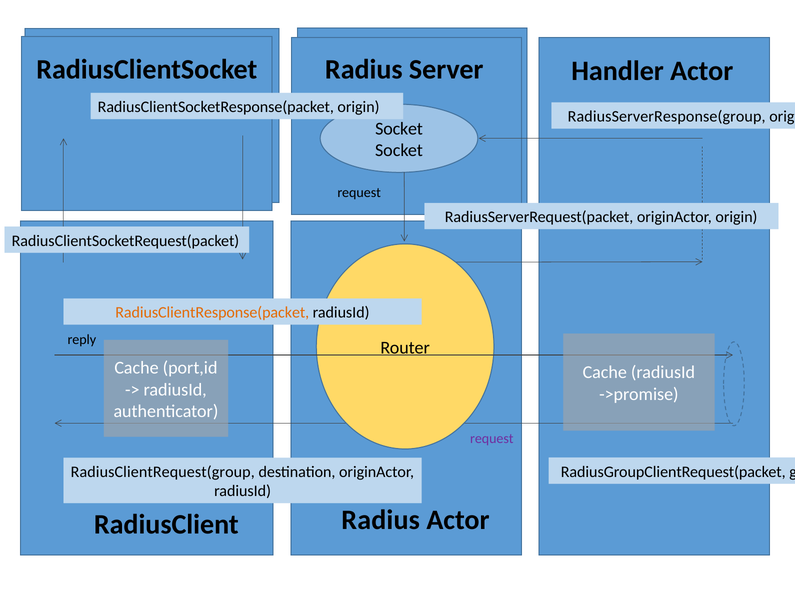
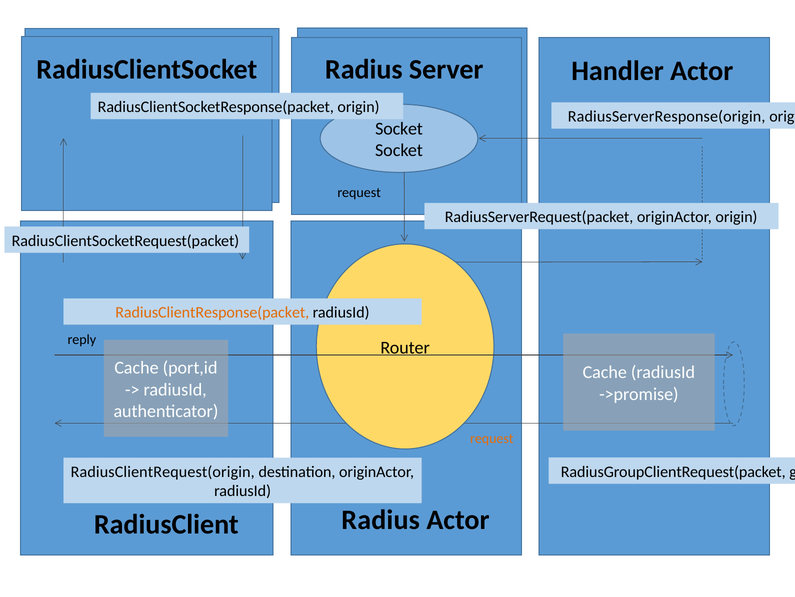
RadiusServerResponse(group: RadiusServerResponse(group -> RadiusServerResponse(origin
request at (492, 438) colour: purple -> orange
RadiusClientRequest(group: RadiusClientRequest(group -> RadiusClientRequest(origin
